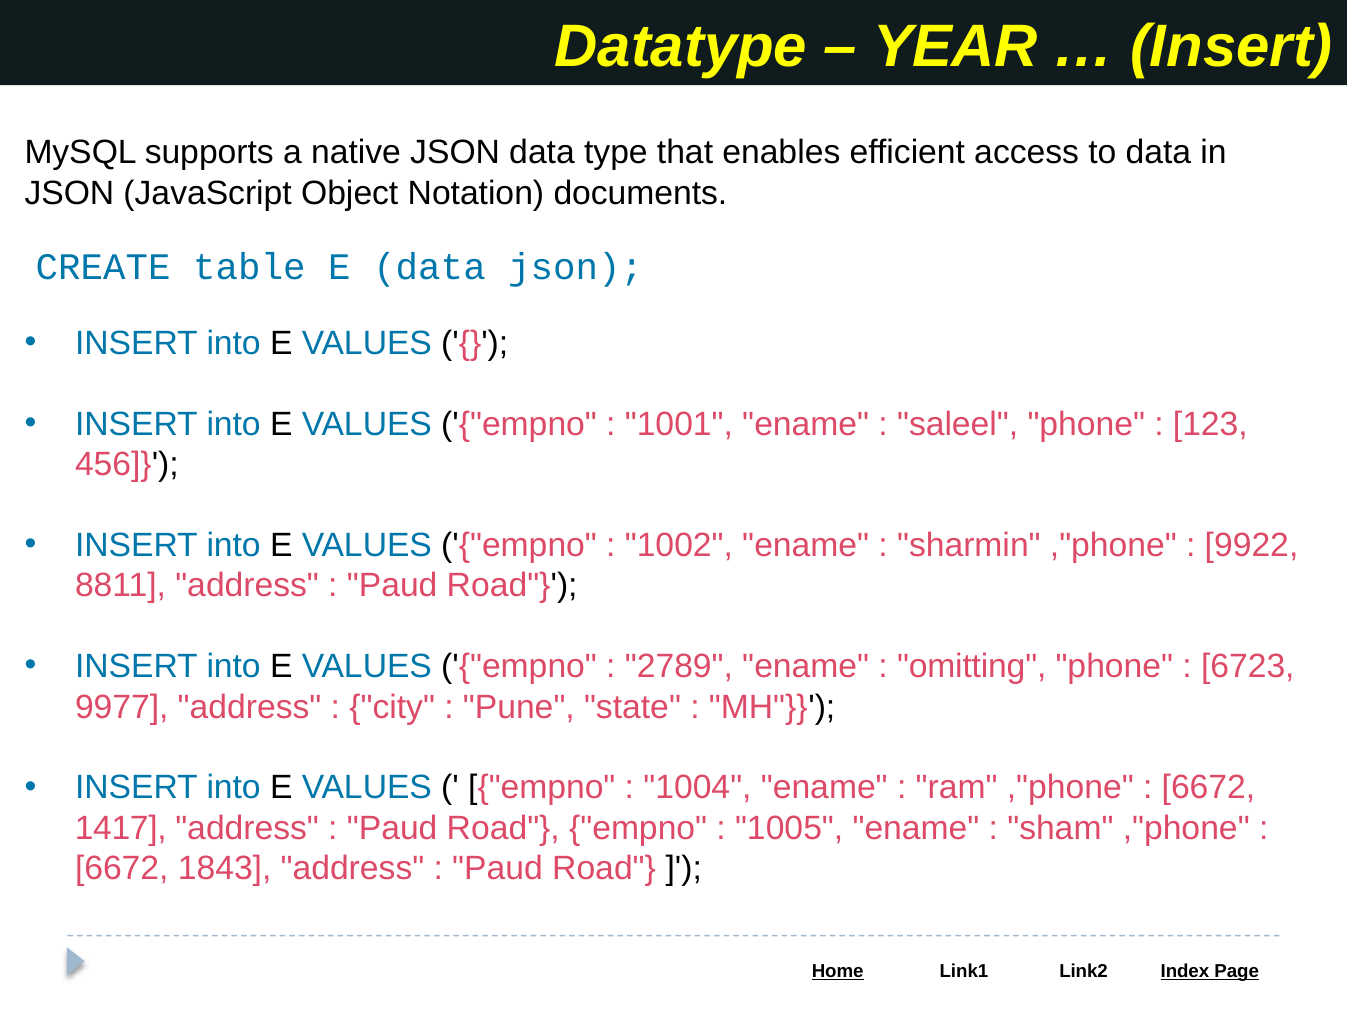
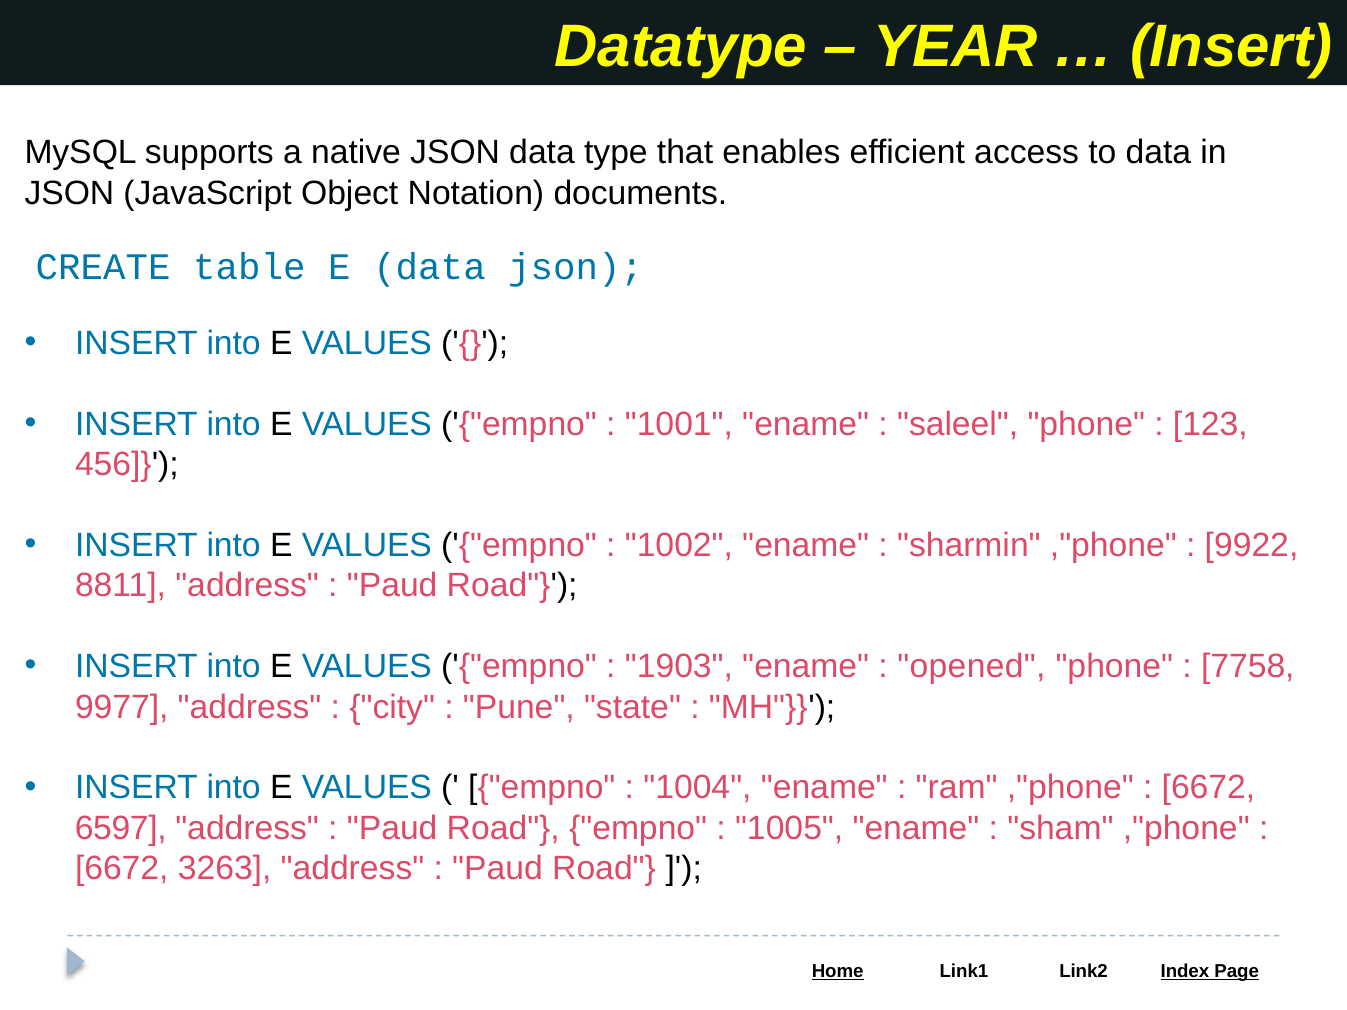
2789: 2789 -> 1903
omitting: omitting -> opened
6723: 6723 -> 7758
1417: 1417 -> 6597
1843: 1843 -> 3263
